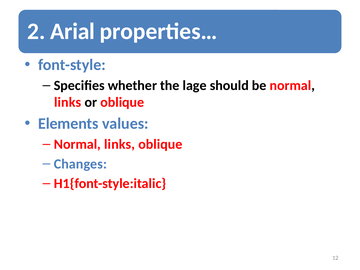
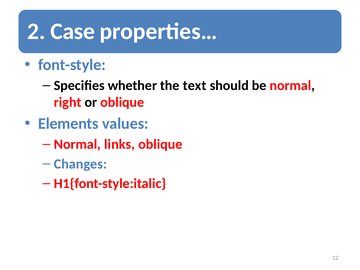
Arial: Arial -> Case
lage: lage -> text
links at (68, 102): links -> right
